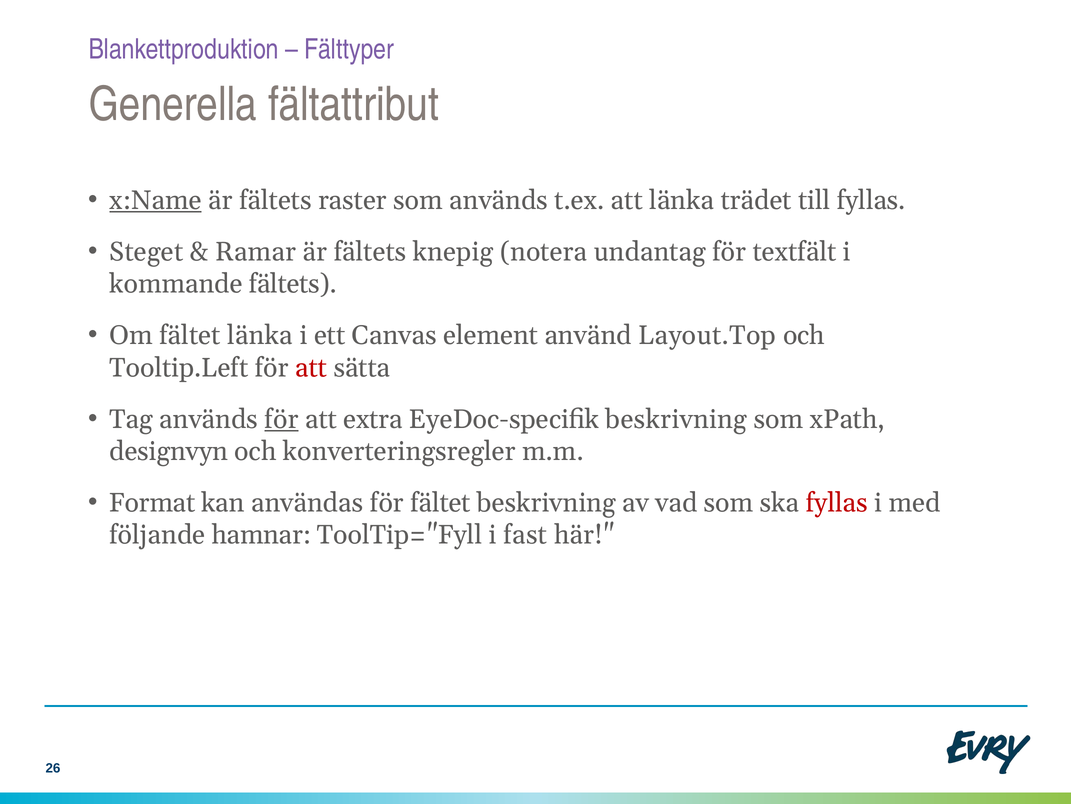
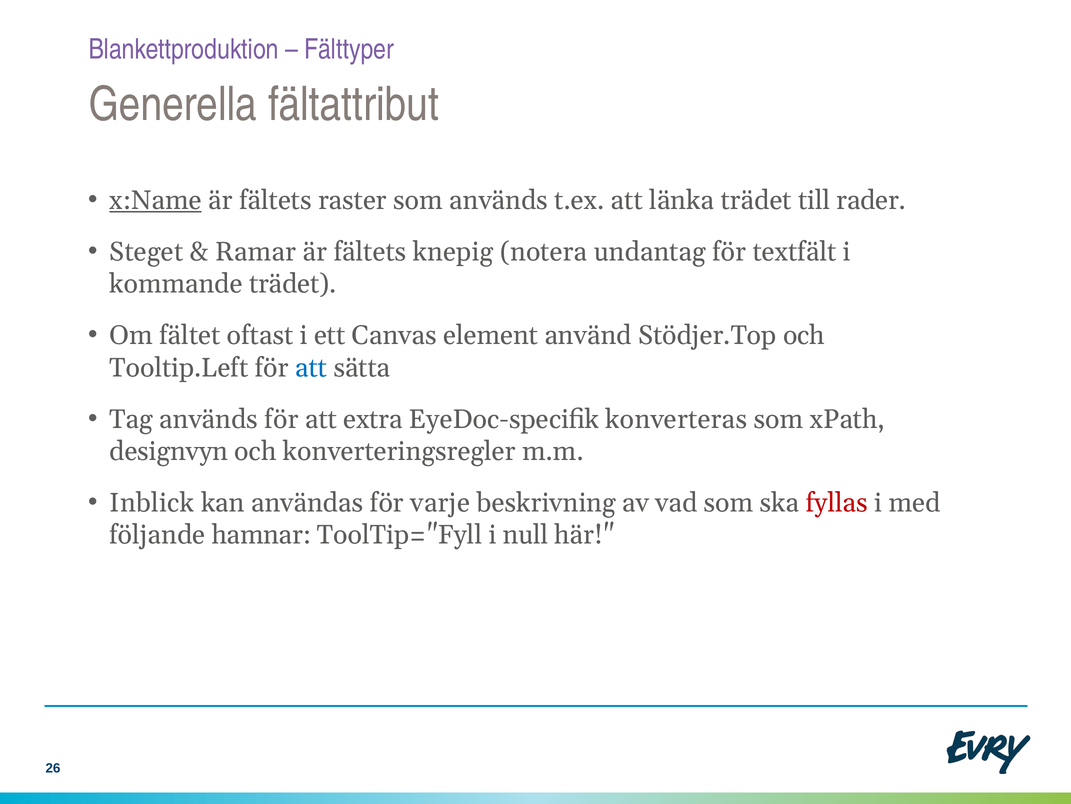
till fyllas: fyllas -> rader
kommande fältets: fältets -> trädet
fältet länka: länka -> oftast
Layout.Top: Layout.Top -> Stödjer.Top
att at (311, 367) colour: red -> blue
för at (282, 419) underline: present -> none
EyeDoc-specifik beskrivning: beskrivning -> konverteras
Format: Format -> Inblick
för fältet: fältet -> varje
fast: fast -> null
